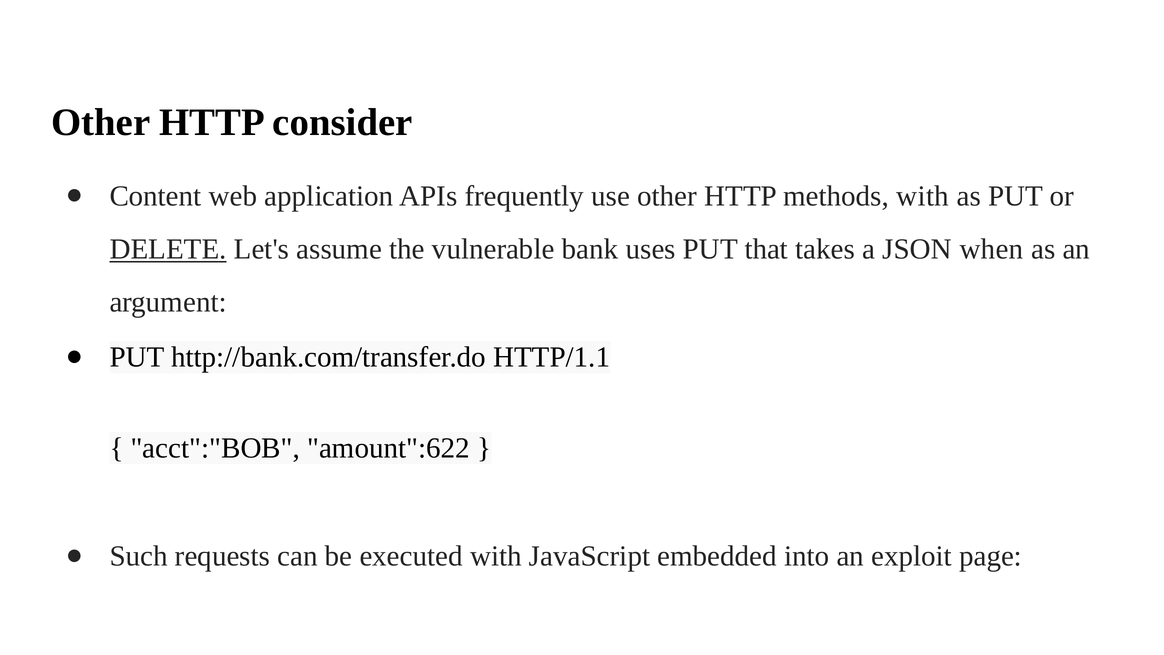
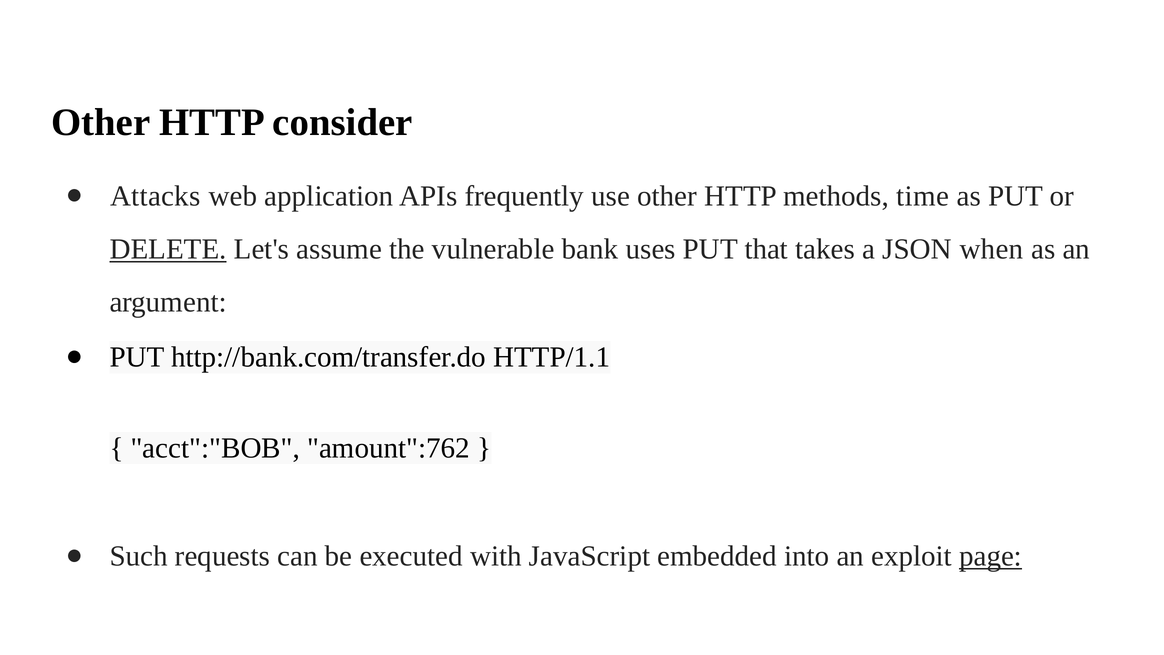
Content: Content -> Attacks
methods with: with -> time
amount":622: amount":622 -> amount":762
page underline: none -> present
